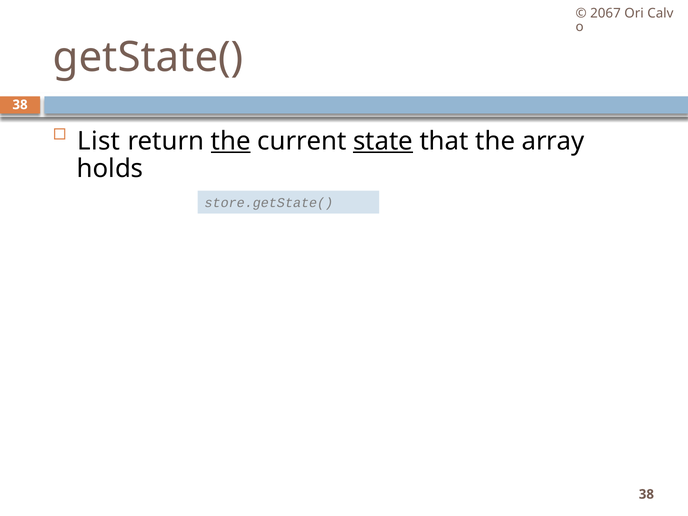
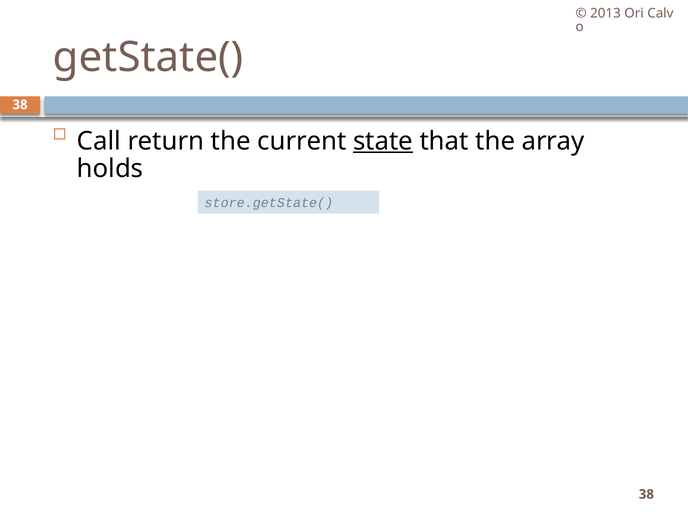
2067: 2067 -> 2013
List: List -> Call
the at (231, 141) underline: present -> none
